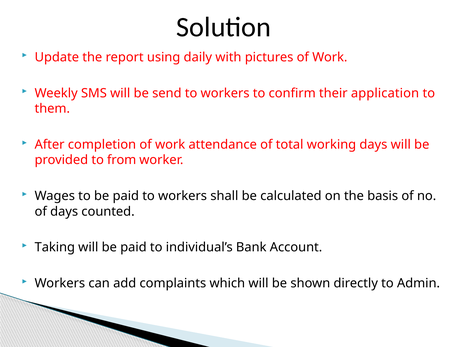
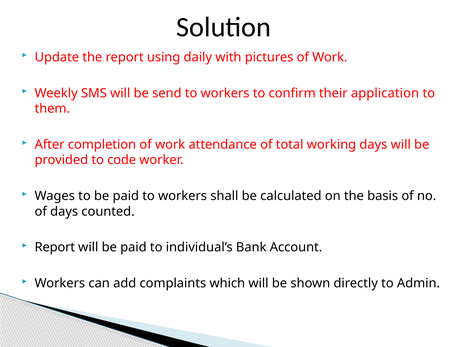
from: from -> code
Taking at (55, 248): Taking -> Report
